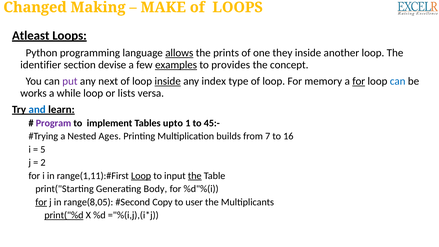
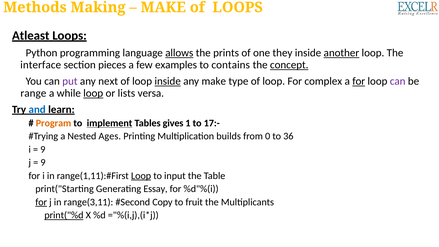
Changed: Changed -> Methods
another underline: none -> present
identifier: identifier -> interface
devise: devise -> pieces
examples underline: present -> none
provides: provides -> contains
concept underline: none -> present
any index: index -> make
memory: memory -> complex
can at (398, 81) colour: blue -> purple
works: works -> range
loop at (93, 93) underline: none -> present
Program colour: purple -> orange
implement underline: none -> present
upto: upto -> gives
45:-: 45:- -> 17:-
7: 7 -> 0
16: 16 -> 36
5 at (43, 149): 5 -> 9
2 at (43, 163): 2 -> 9
the at (195, 176) underline: present -> none
Body: Body -> Essay
range(8,05: range(8,05 -> range(3,11
user: user -> fruit
